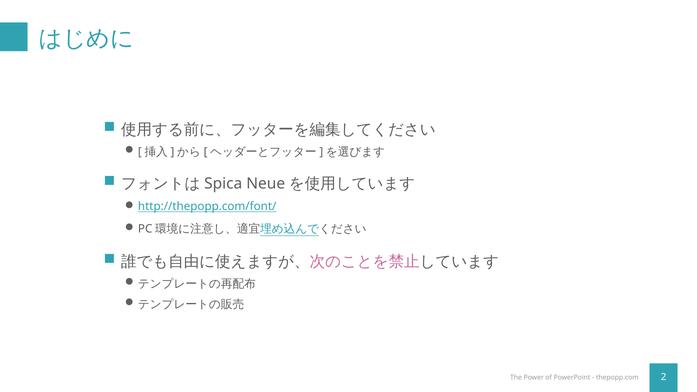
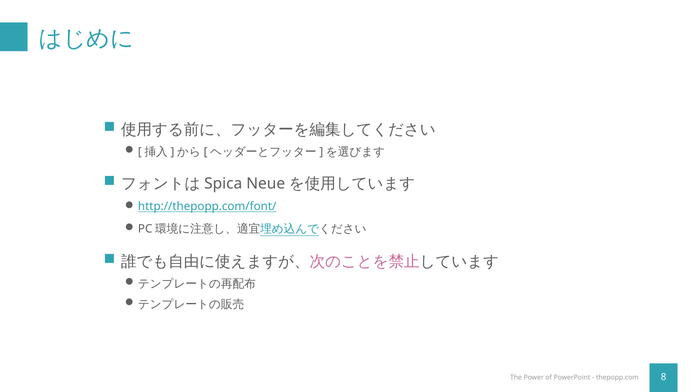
2: 2 -> 8
